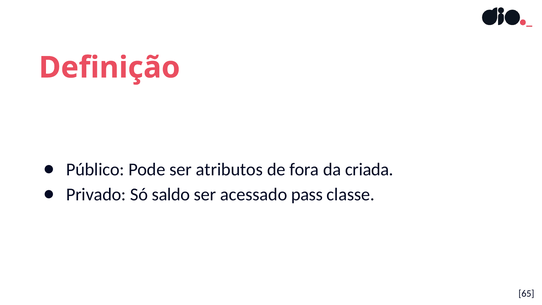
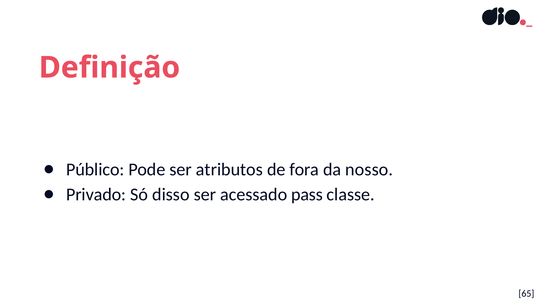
criada: criada -> nosso
saldo: saldo -> disso
